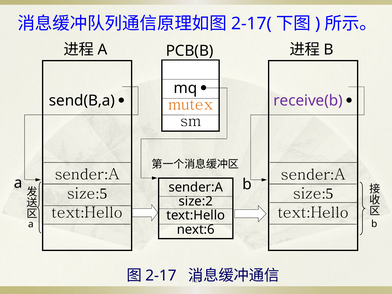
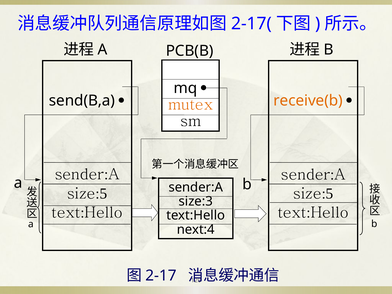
receive(b colour: purple -> orange
size:2: size:2 -> size:3
next:6: next:6 -> next:4
